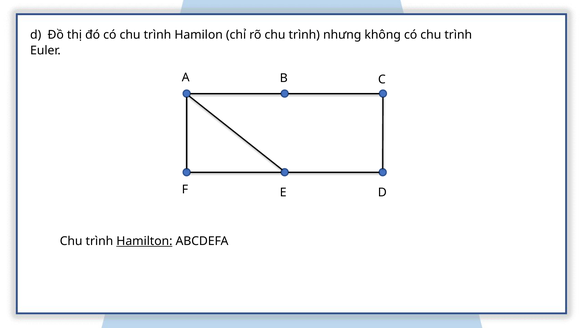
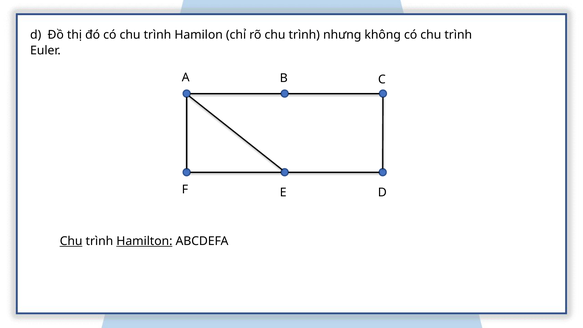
Chu at (71, 241) underline: none -> present
